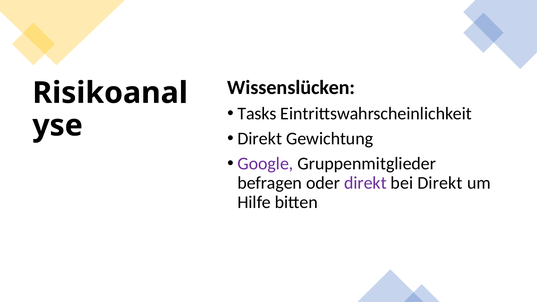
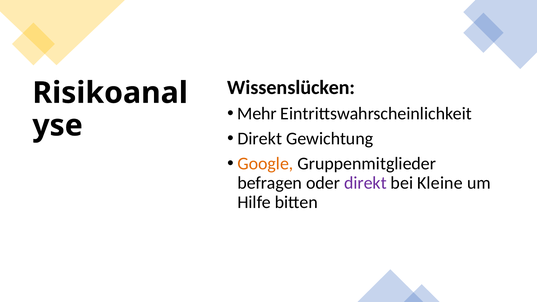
Tasks: Tasks -> Mehr
Google colour: purple -> orange
bei Direkt: Direkt -> Kleine
